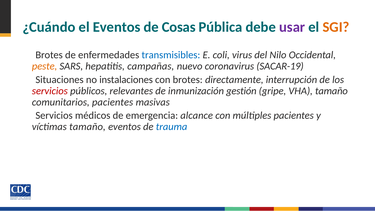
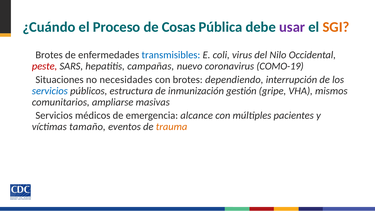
el Eventos: Eventos -> Proceso
peste colour: orange -> red
SACAR-19: SACAR-19 -> COMO-19
instalaciones: instalaciones -> necesidades
directamente: directamente -> dependiendo
servicios colour: red -> blue
relevantes: relevantes -> estructura
VHA tamaño: tamaño -> mismos
comunitarios pacientes: pacientes -> ampliarse
trauma colour: blue -> orange
